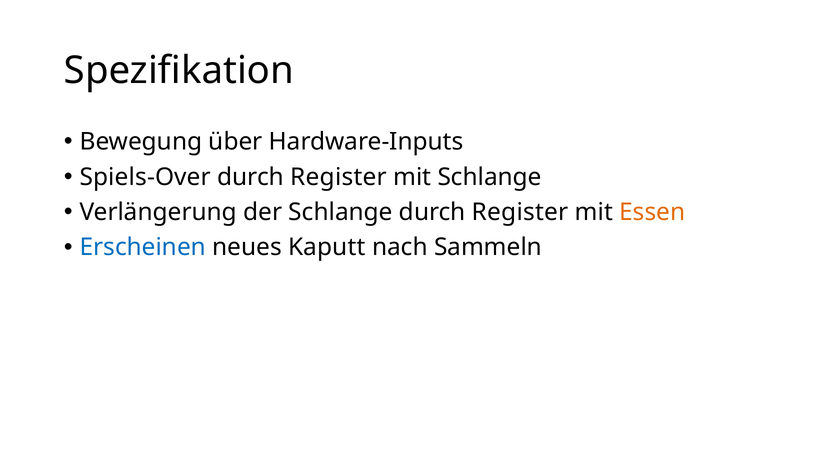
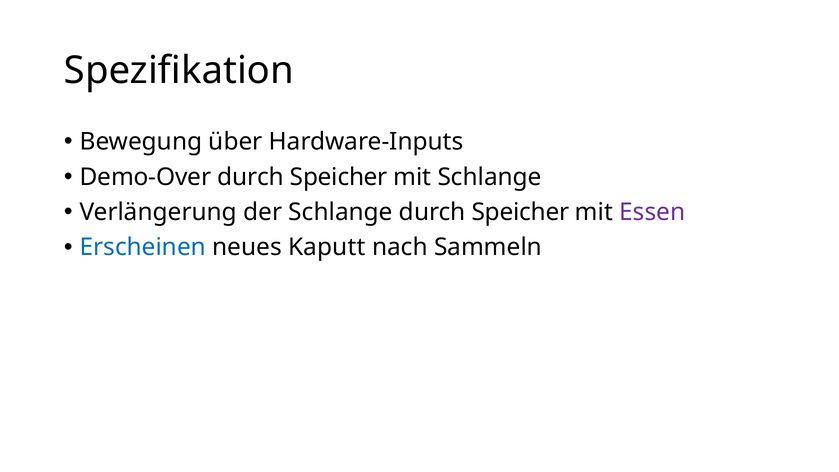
Spiels-Over: Spiels-Over -> Demo-Over
Register at (338, 177): Register -> Speicher
Schlange durch Register: Register -> Speicher
Essen colour: orange -> purple
